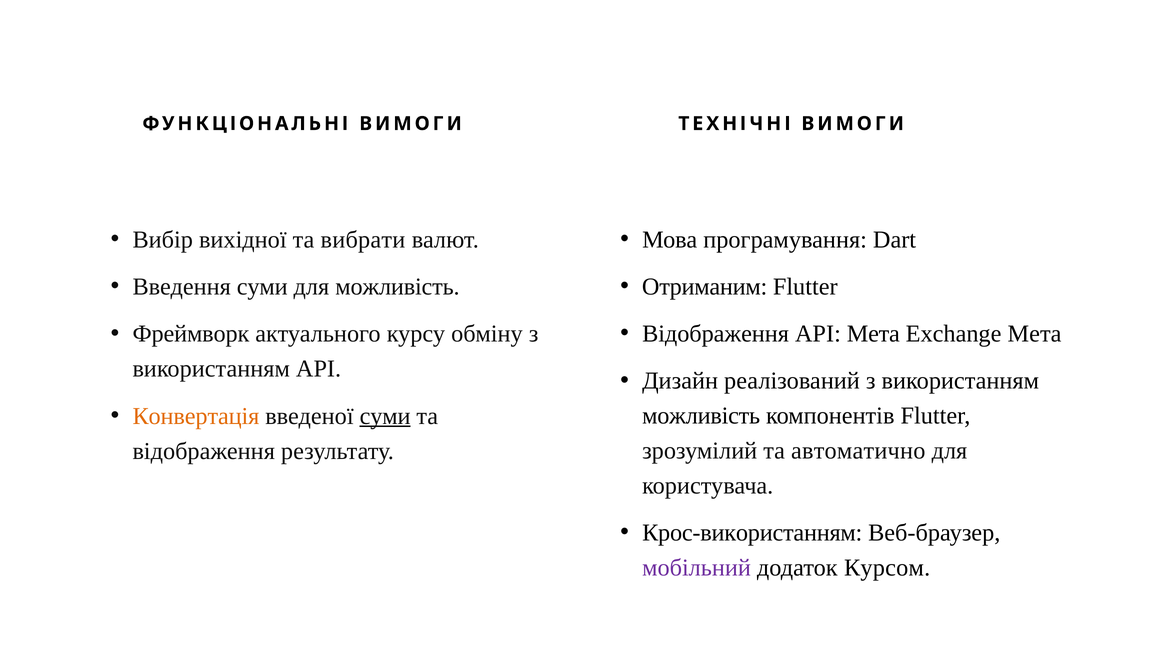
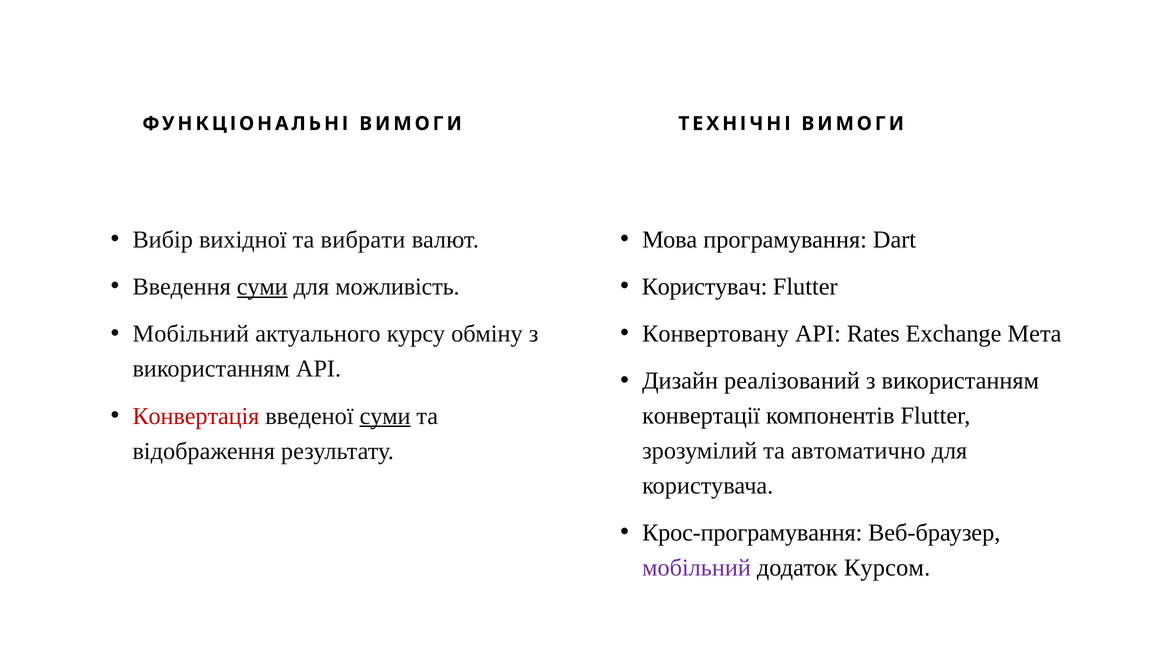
Отриманим: Отриманим -> Користувач
суми at (262, 287) underline: none -> present
Відображення at (716, 334): Відображення -> Конвертовану
API Мета: Мета -> Rates
Фреймворк at (191, 334): Фреймворк -> Мобільний
Конвертація colour: orange -> red
можливість at (701, 416): можливість -> конвертації
Крос-використанням: Крос-використанням -> Крос-програмування
